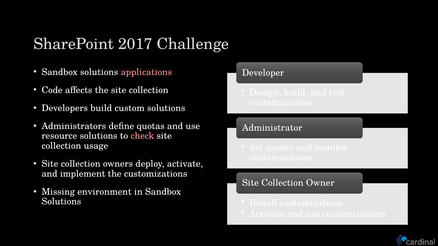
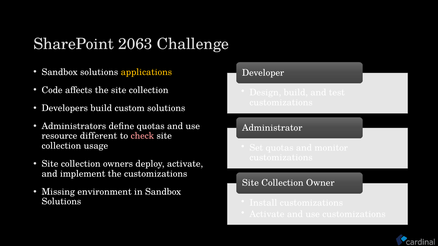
2017: 2017 -> 2063
applications colour: pink -> yellow
resource solutions: solutions -> different
